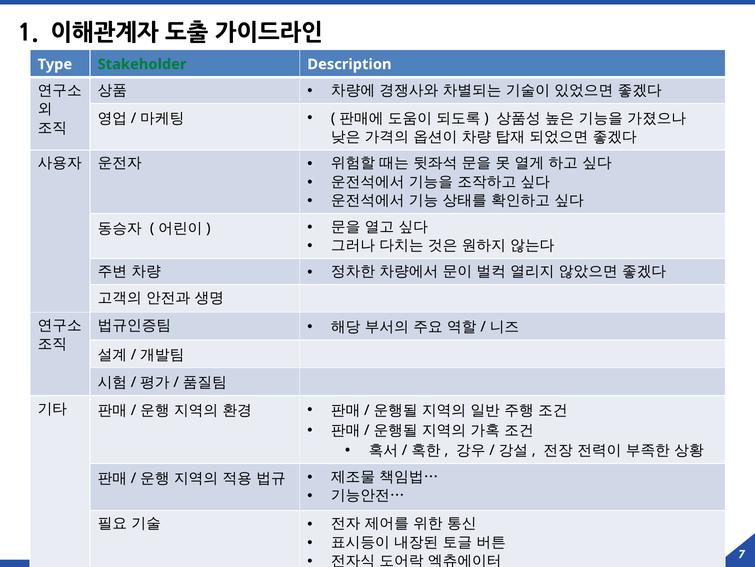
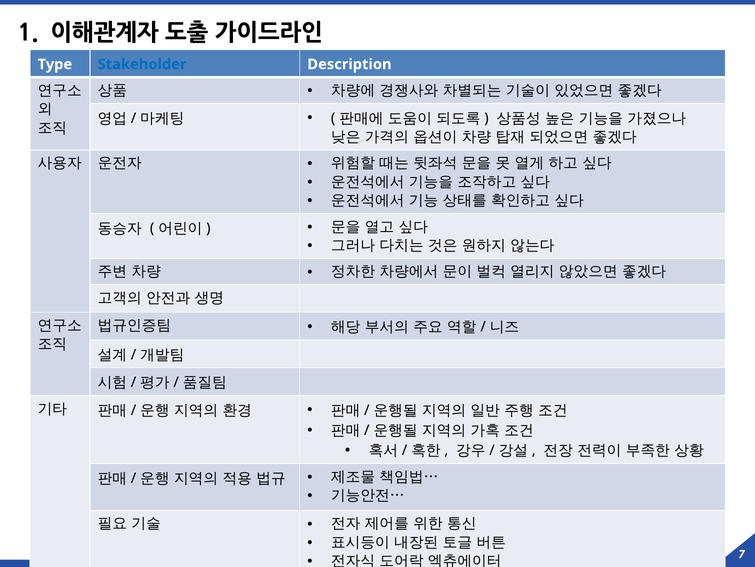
Stakeholder colour: green -> blue
